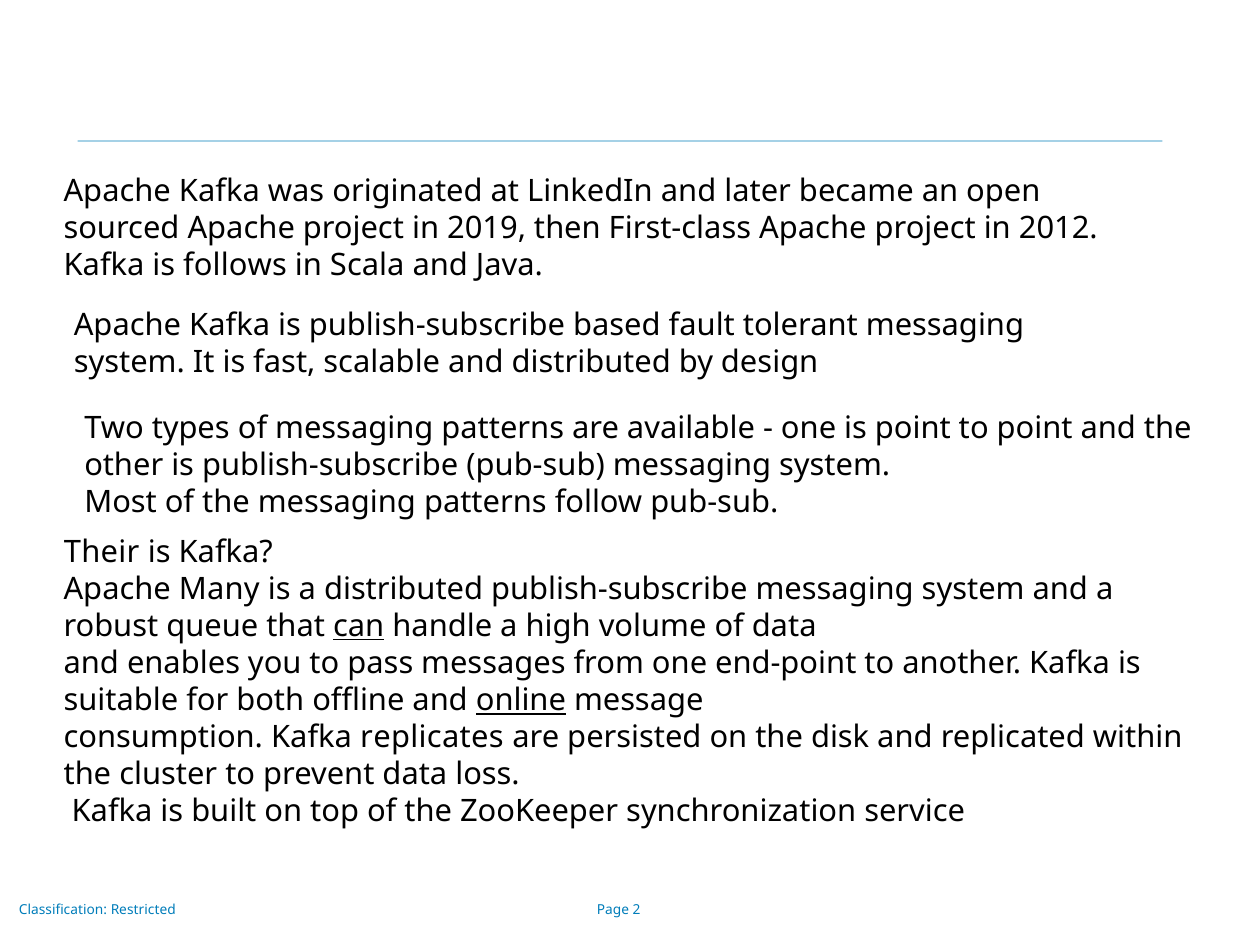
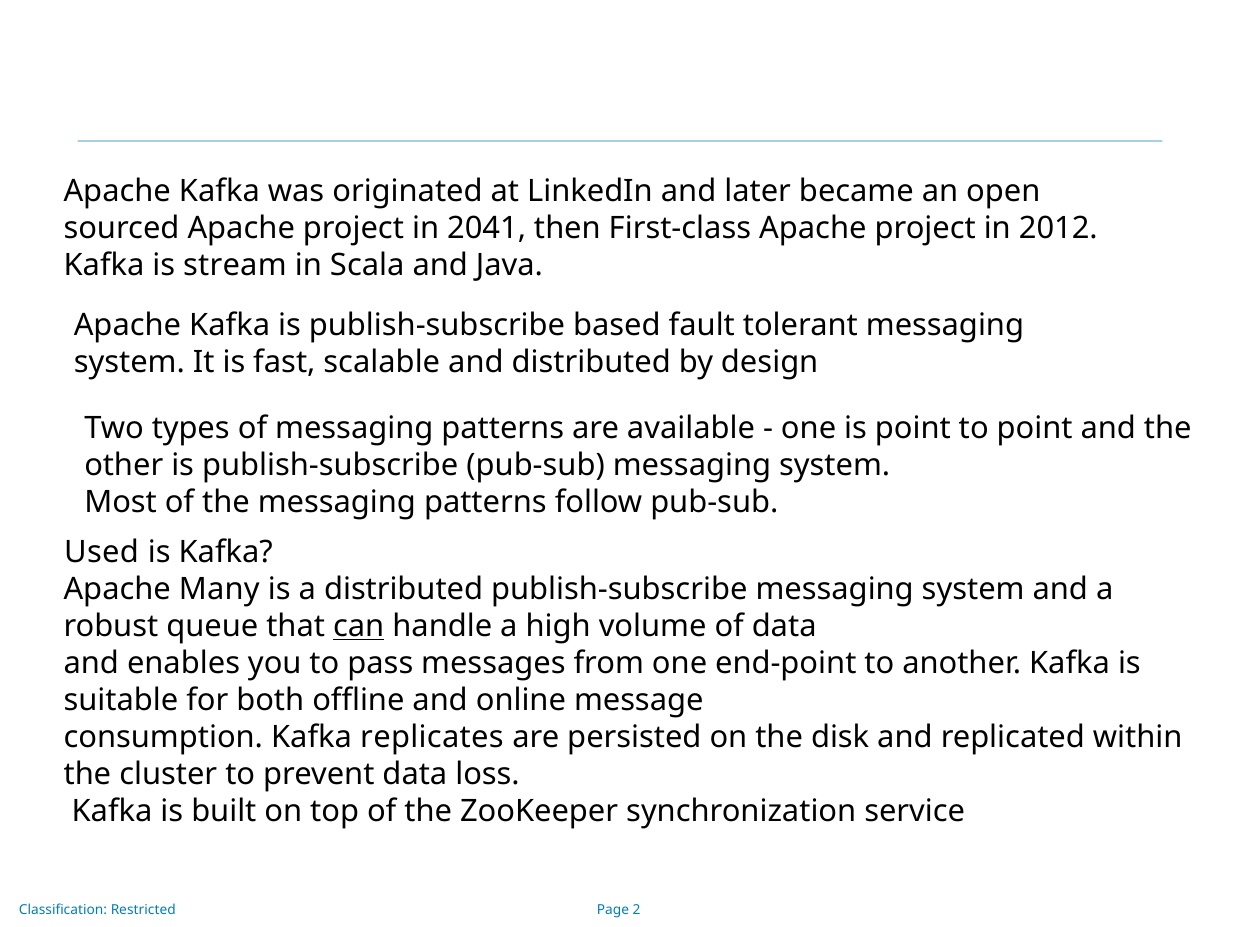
2019: 2019 -> 2041
follows: follows -> stream
Their: Their -> Used
online underline: present -> none
